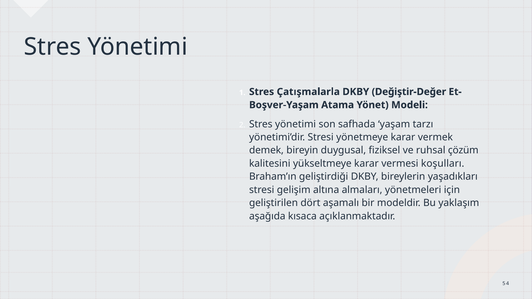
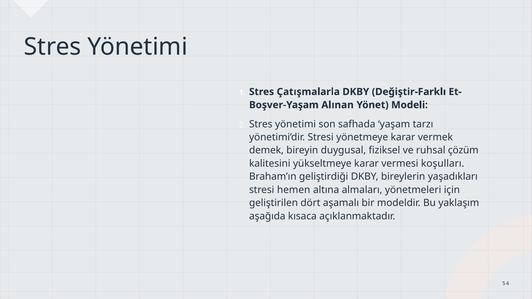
Değiştir-Değer: Değiştir-Değer -> Değiştir-Farklı
Atama: Atama -> Alınan
gelişim: gelişim -> hemen
